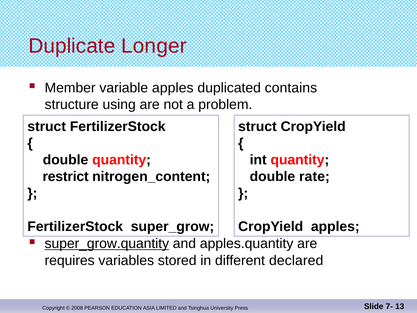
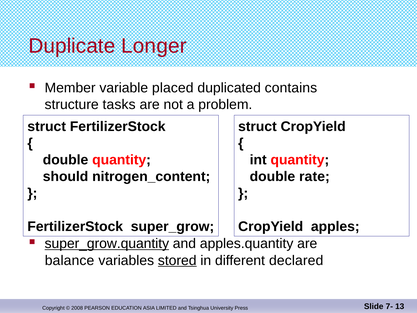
variable apples: apples -> placed
using: using -> tasks
restrict: restrict -> should
requires: requires -> balance
stored underline: none -> present
